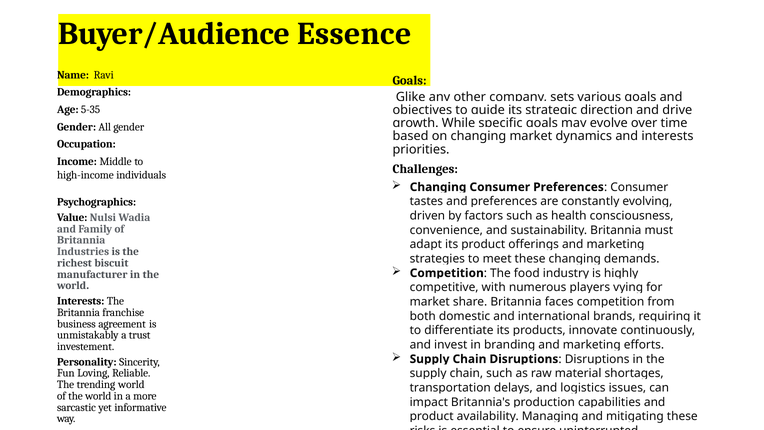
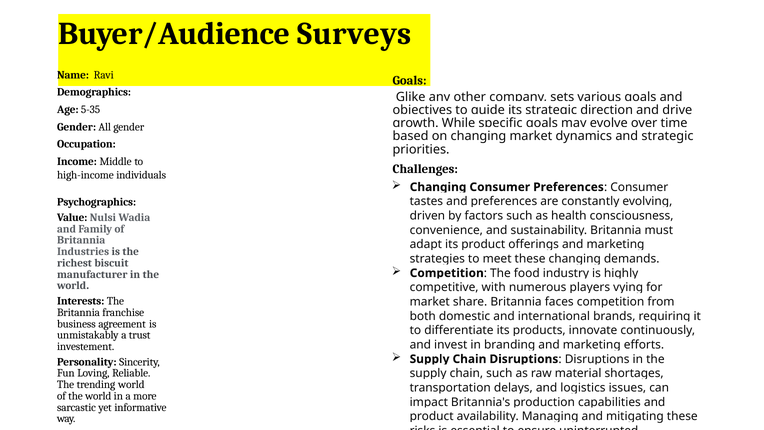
Essence: Essence -> Surveys
and interests: interests -> strategic
